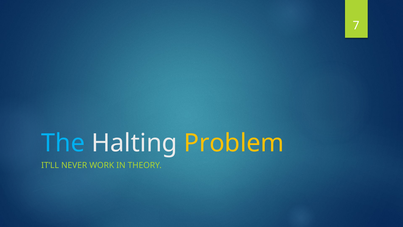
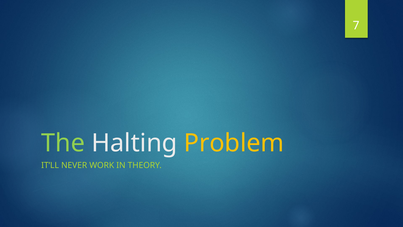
The colour: light blue -> light green
